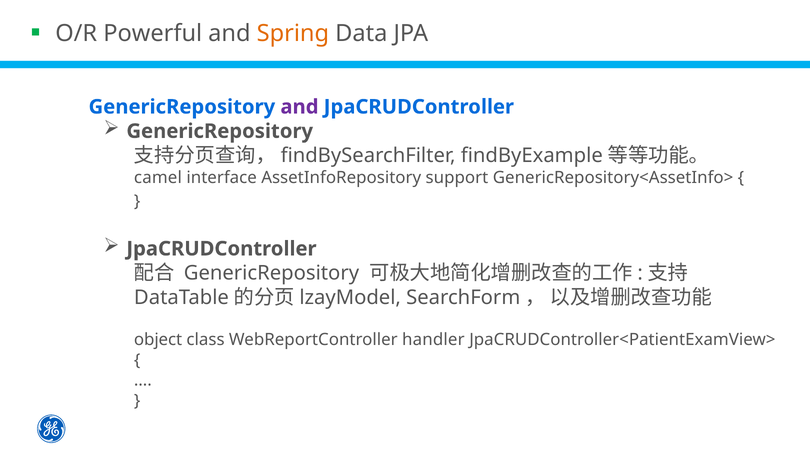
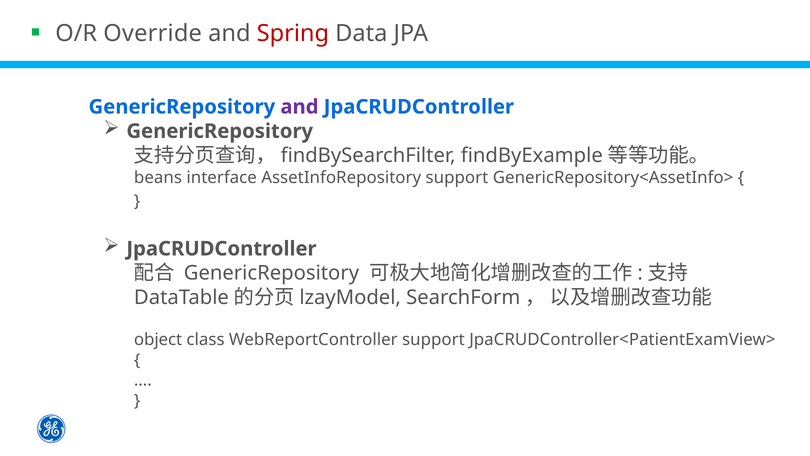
Powerful: Powerful -> Override
Spring colour: orange -> red
camel: camel -> beans
WebReportController handler: handler -> support
